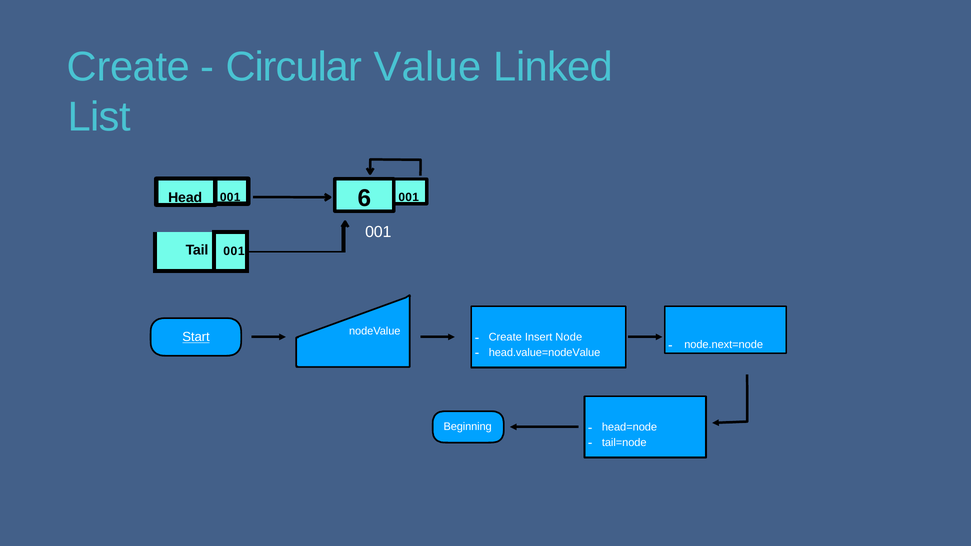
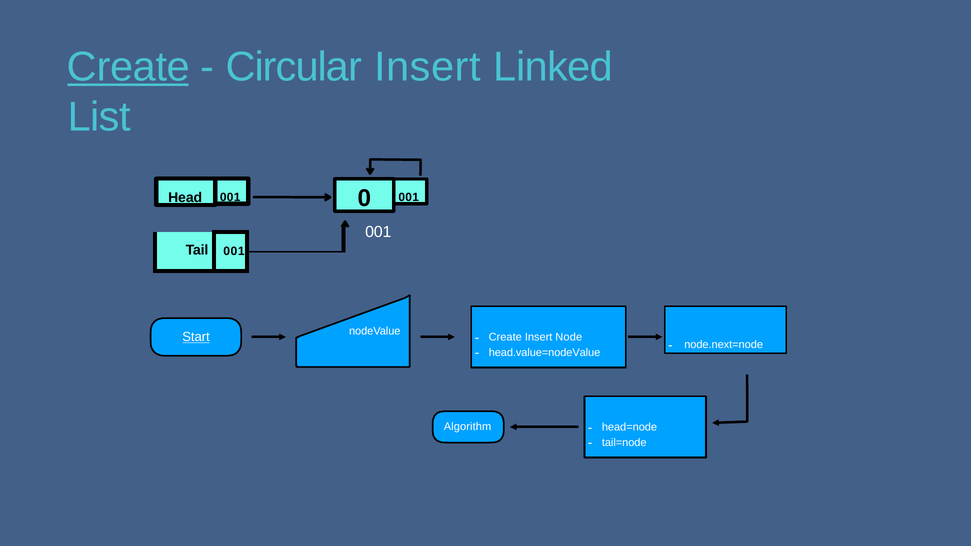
Create at (128, 67) underline: none -> present
Circular Value: Value -> Insert
6: 6 -> 0
Beginning: Beginning -> Algorithm
